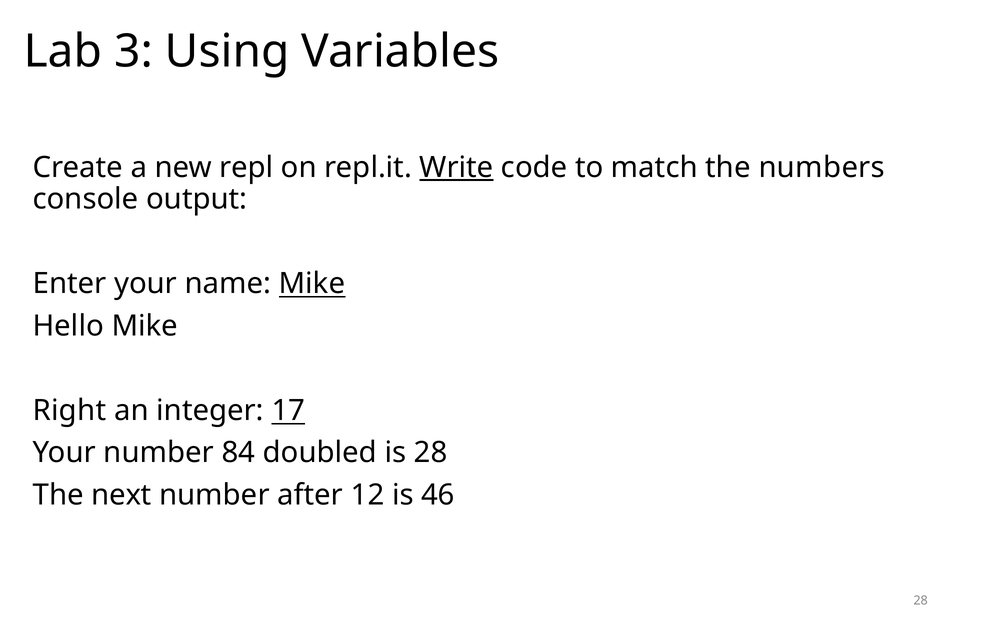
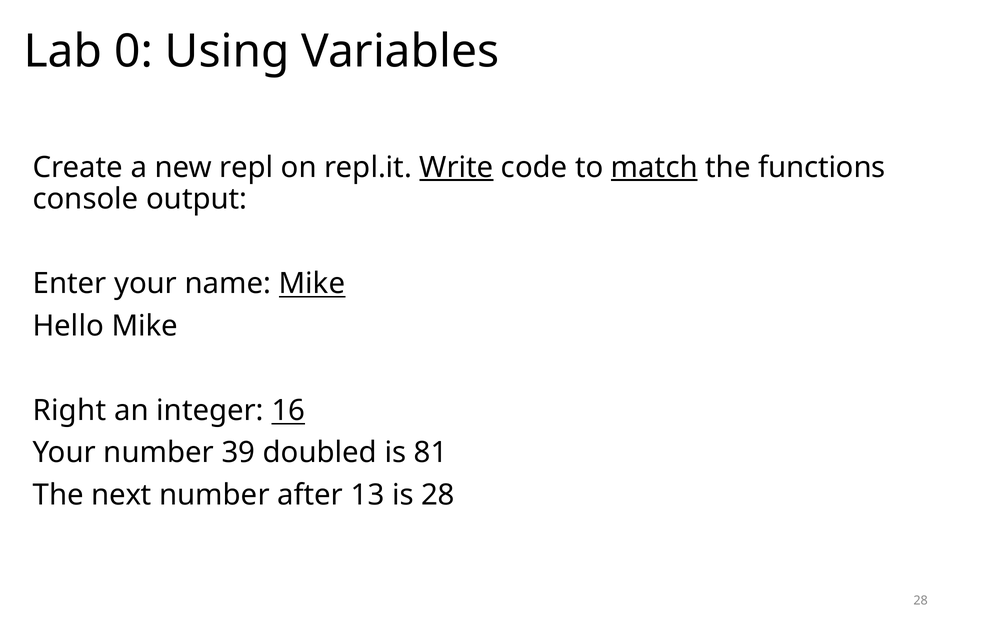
3: 3 -> 0
match underline: none -> present
numbers: numbers -> functions
17: 17 -> 16
84: 84 -> 39
is 28: 28 -> 81
12: 12 -> 13
is 46: 46 -> 28
